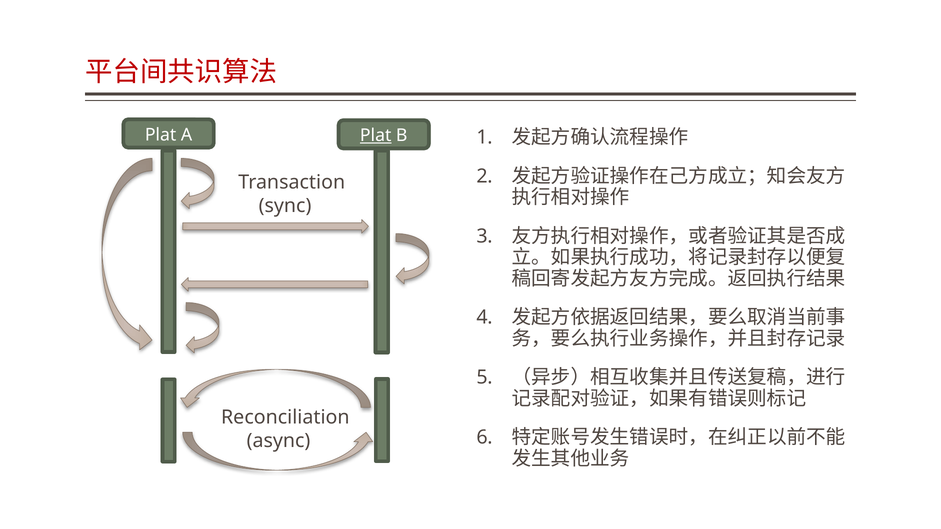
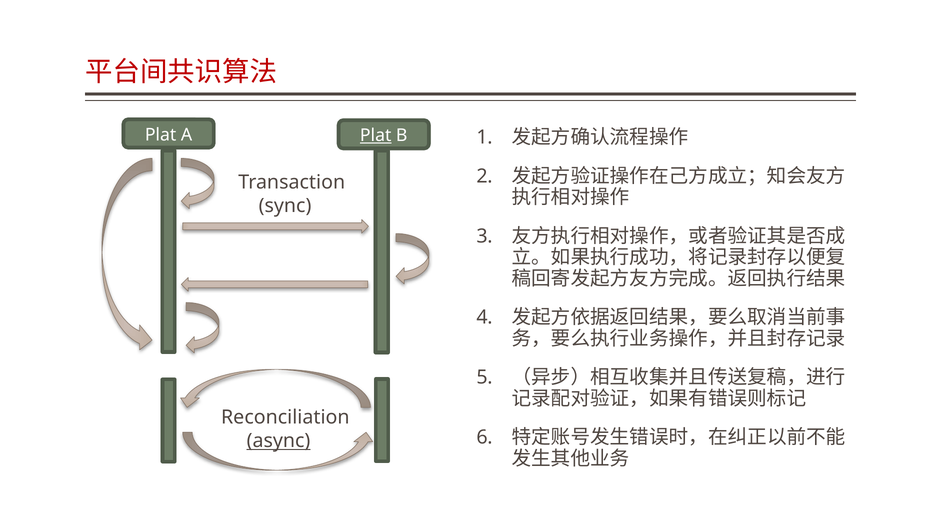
async underline: none -> present
